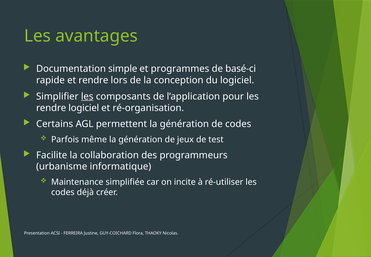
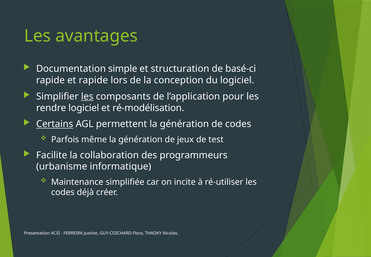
programmes: programmes -> structuration
et rendre: rendre -> rapide
ré-organisation: ré-organisation -> ré-modélisation
Certains underline: none -> present
